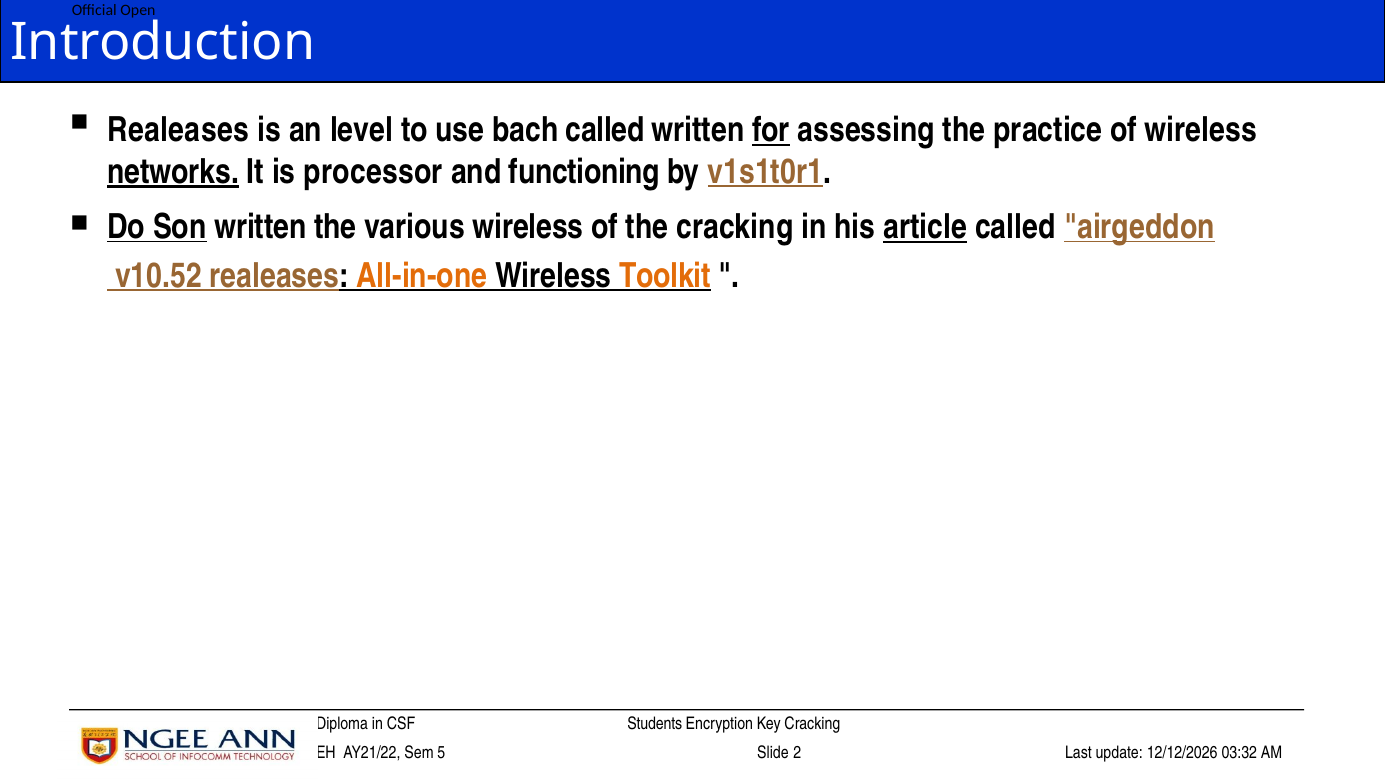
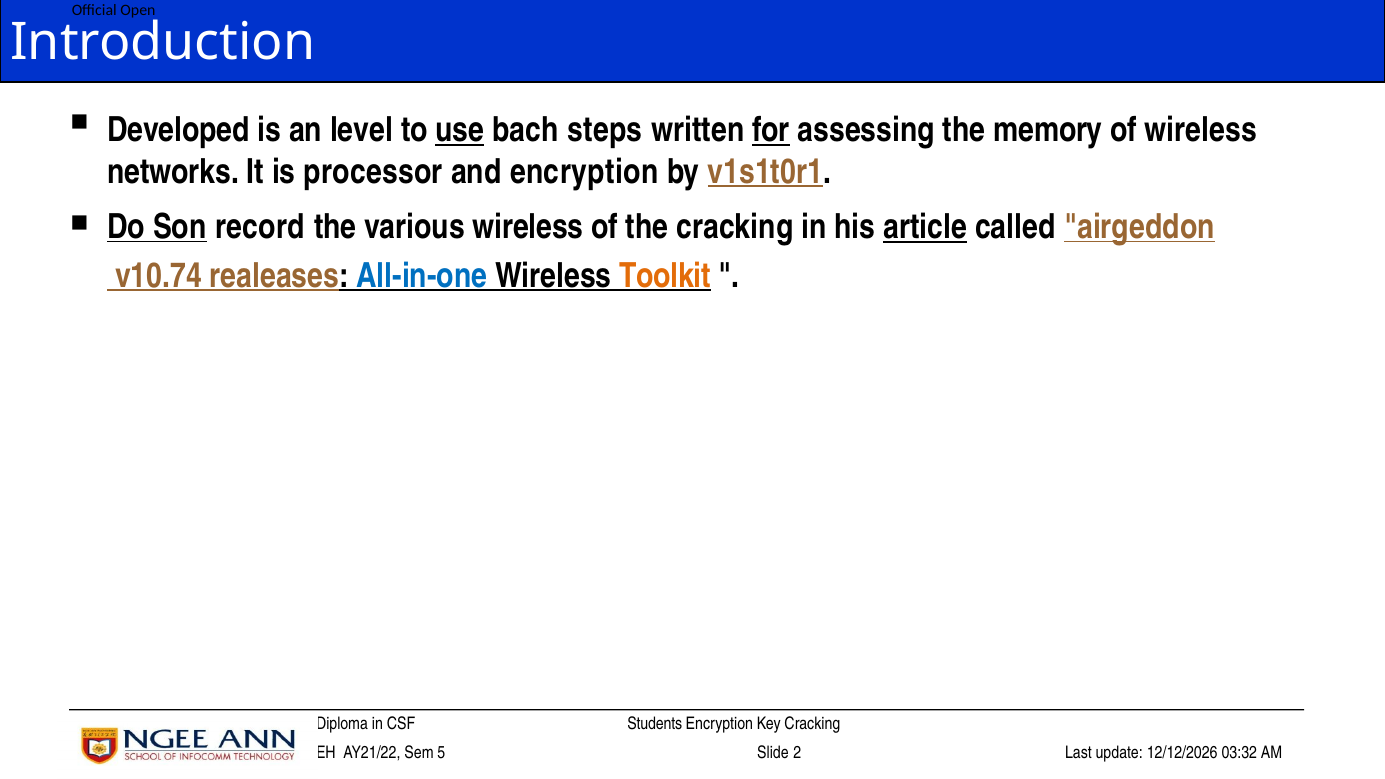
Realeases at (178, 130): Realeases -> Developed
use underline: none -> present
bach called: called -> steps
practice: practice -> memory
networks underline: present -> none
and functioning: functioning -> encryption
Son written: written -> record
v10.52: v10.52 -> v10.74
All-in-one colour: orange -> blue
